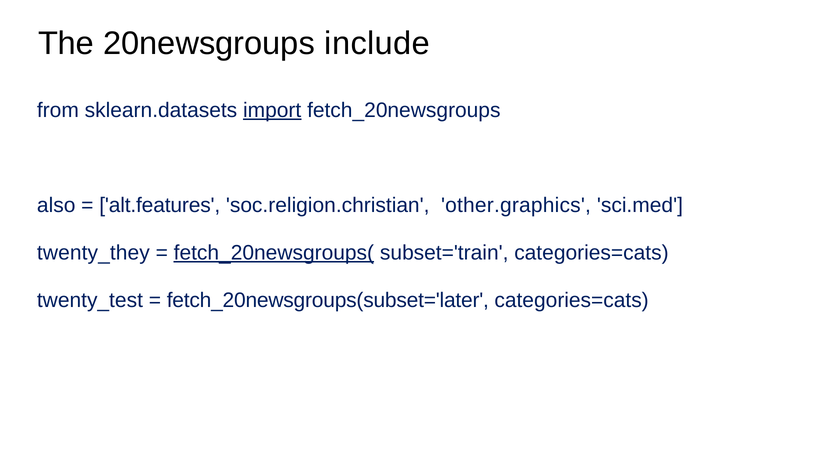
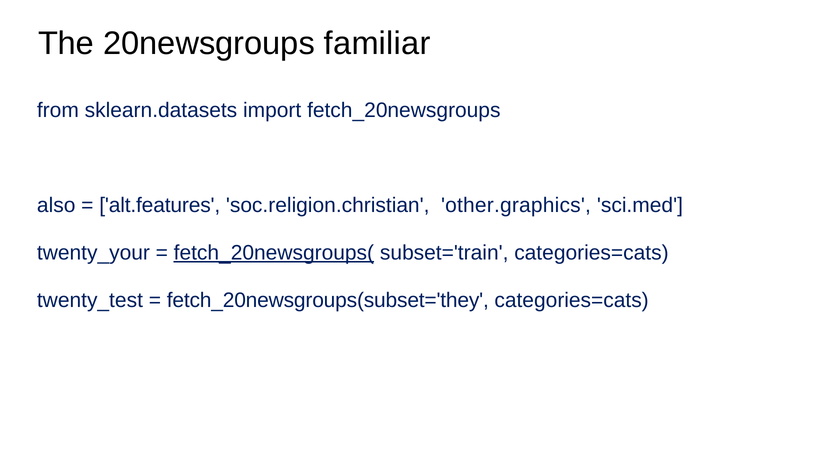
include: include -> familiar
import underline: present -> none
twenty_they: twenty_they -> twenty_your
fetch_20newsgroups(subset='later: fetch_20newsgroups(subset='later -> fetch_20newsgroups(subset='they
